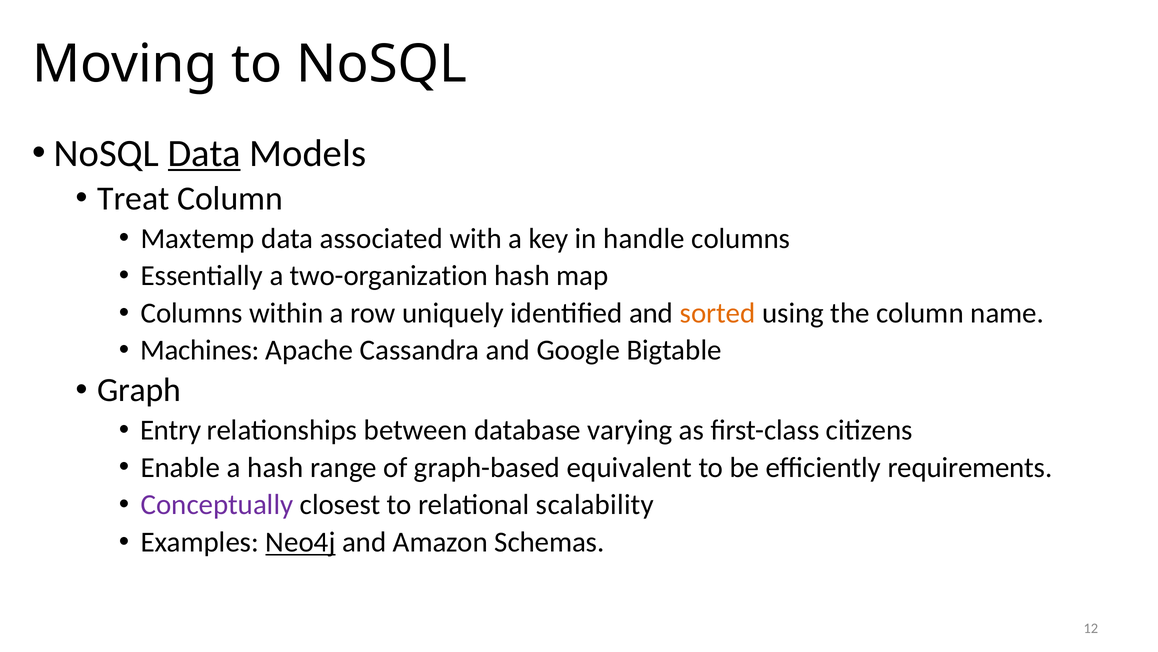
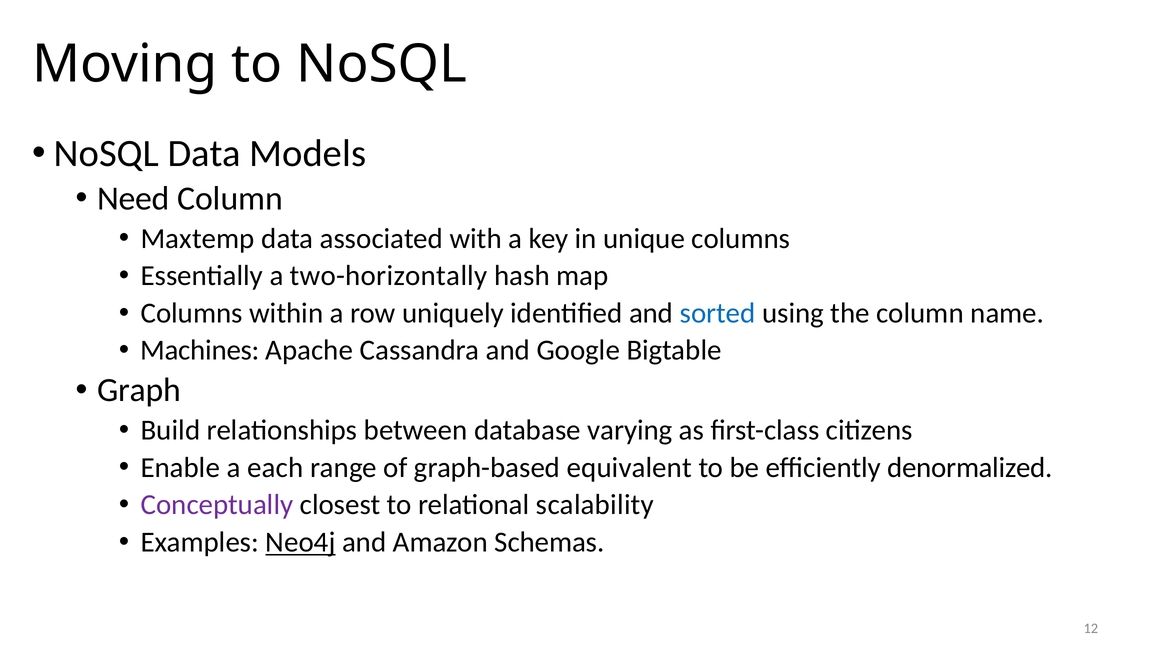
Data at (204, 153) underline: present -> none
Treat: Treat -> Need
handle: handle -> unique
two-organization: two-organization -> two-horizontally
sorted colour: orange -> blue
Entry: Entry -> Build
a hash: hash -> each
requirements: requirements -> denormalized
